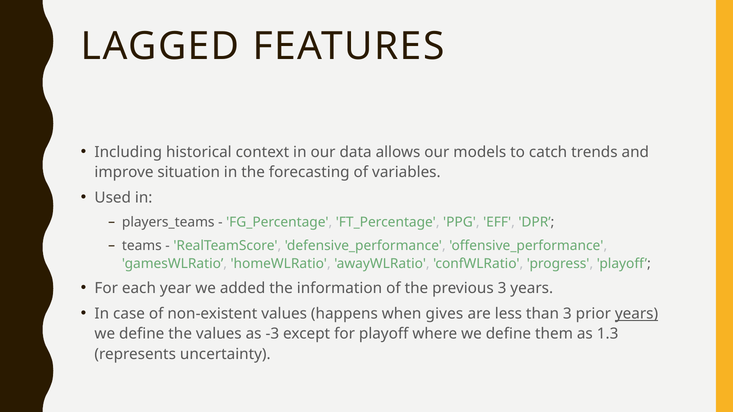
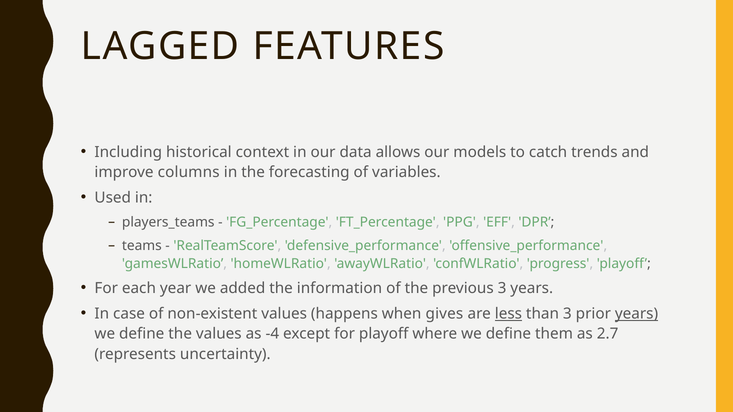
situation: situation -> columns
less underline: none -> present
-3: -3 -> -4
1.3: 1.3 -> 2.7
